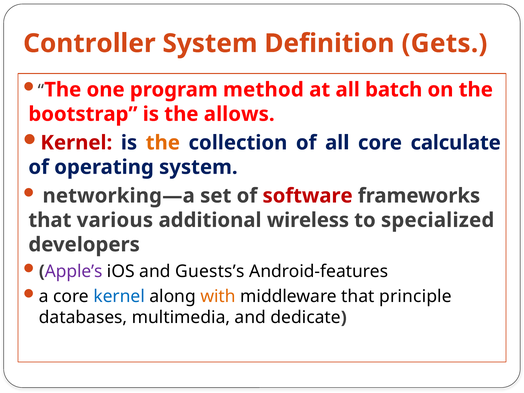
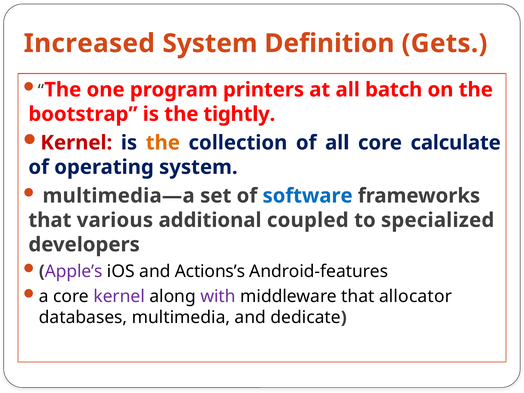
Controller: Controller -> Increased
method: method -> printers
allows: allows -> tightly
networking—a: networking—a -> multimedia—a
software colour: red -> blue
wireless: wireless -> coupled
Guests’s: Guests’s -> Actions’s
kernel at (119, 297) colour: blue -> purple
with colour: orange -> purple
principle: principle -> allocator
